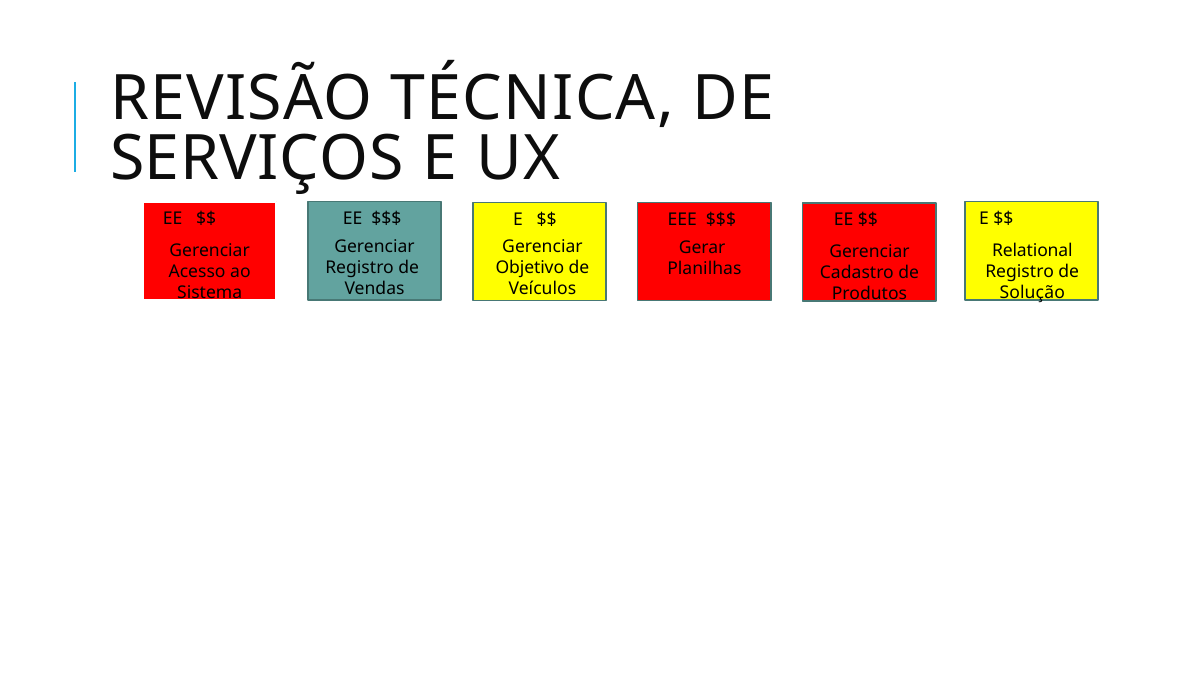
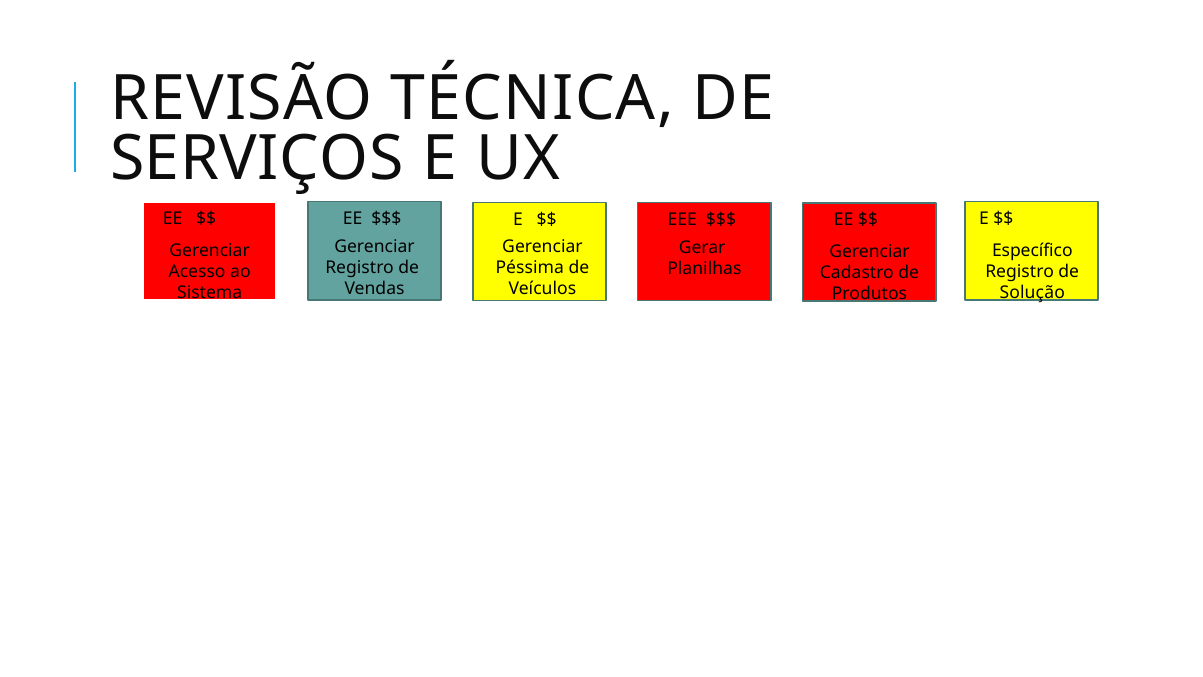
Relational: Relational -> Específico
Objetivo: Objetivo -> Péssima
